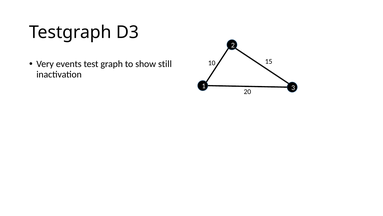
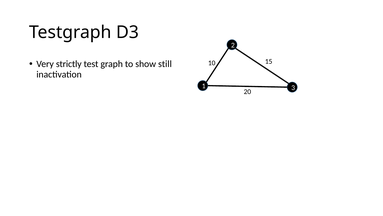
events: events -> strictly
